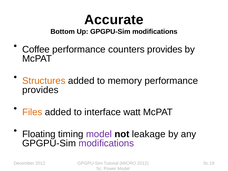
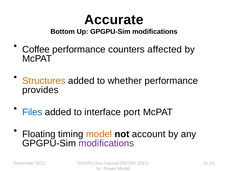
counters provides: provides -> affected
memory: memory -> whether
Files colour: orange -> blue
watt: watt -> port
model at (99, 134) colour: purple -> orange
leakage: leakage -> account
